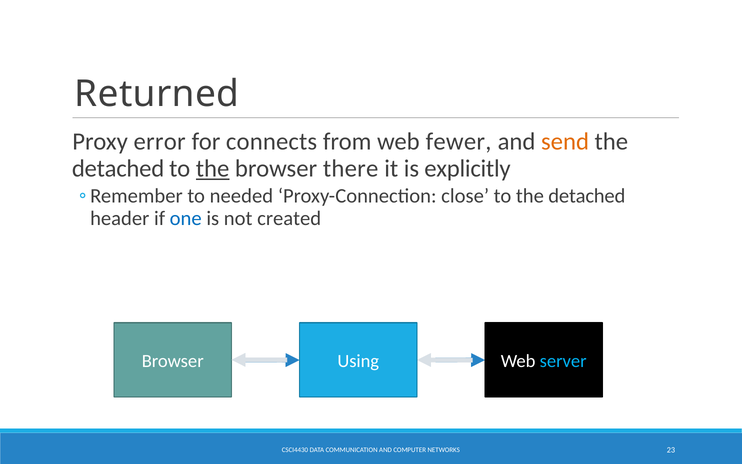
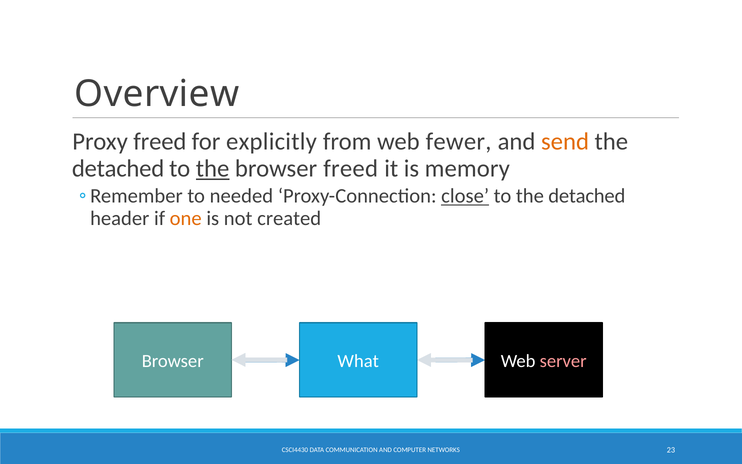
Returned: Returned -> Overview
Proxy error: error -> freed
connects: connects -> explicitly
browser there: there -> freed
explicitly: explicitly -> memory
close underline: none -> present
one colour: blue -> orange
Using: Using -> What
server colour: light blue -> pink
